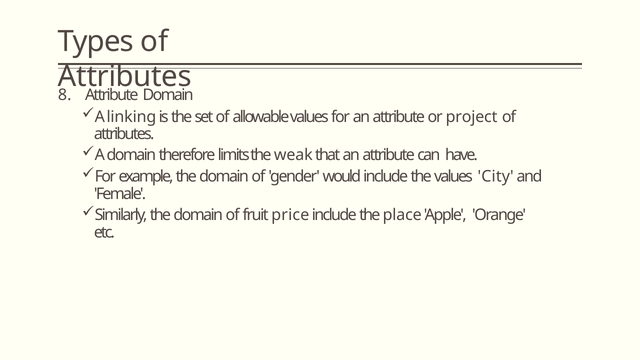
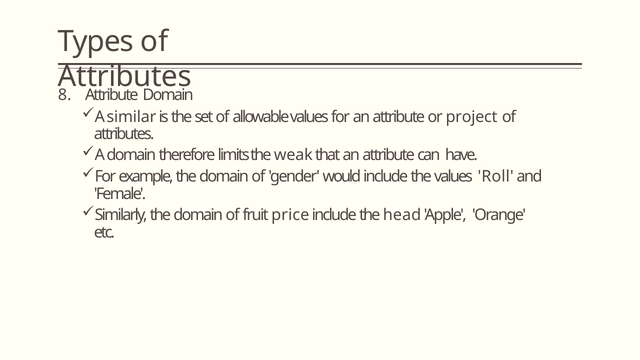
linking: linking -> similar
City: City -> Roll
place: place -> head
